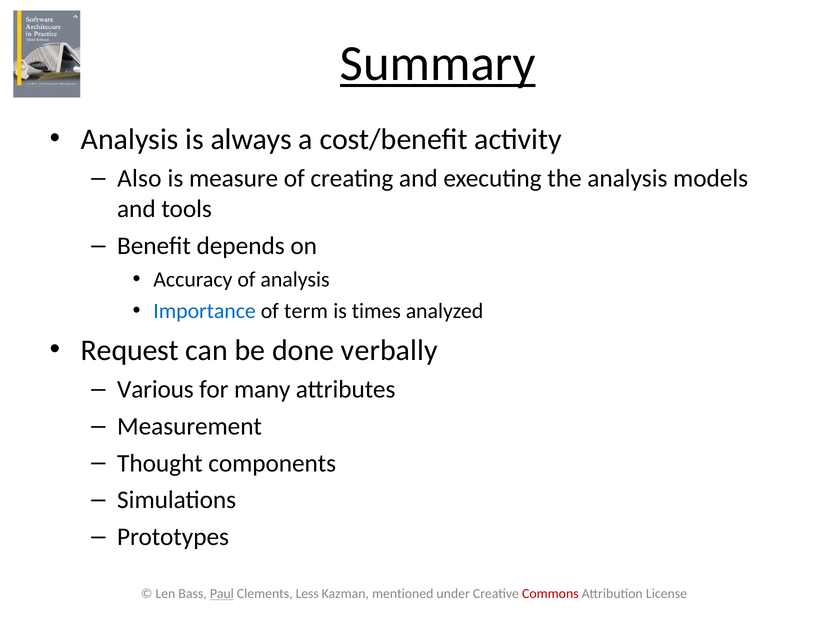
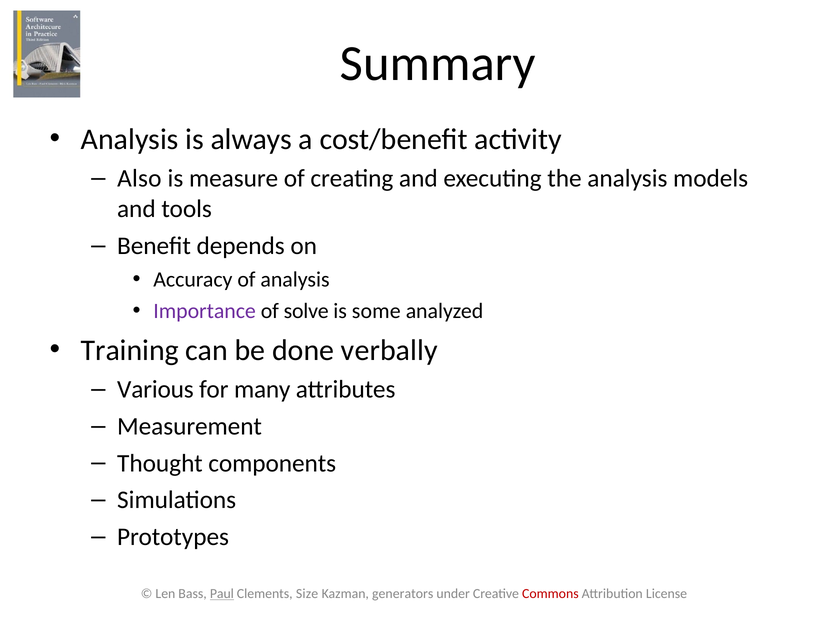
Summary underline: present -> none
Importance colour: blue -> purple
term: term -> solve
times: times -> some
Request: Request -> Training
Less: Less -> Size
mentioned: mentioned -> generators
